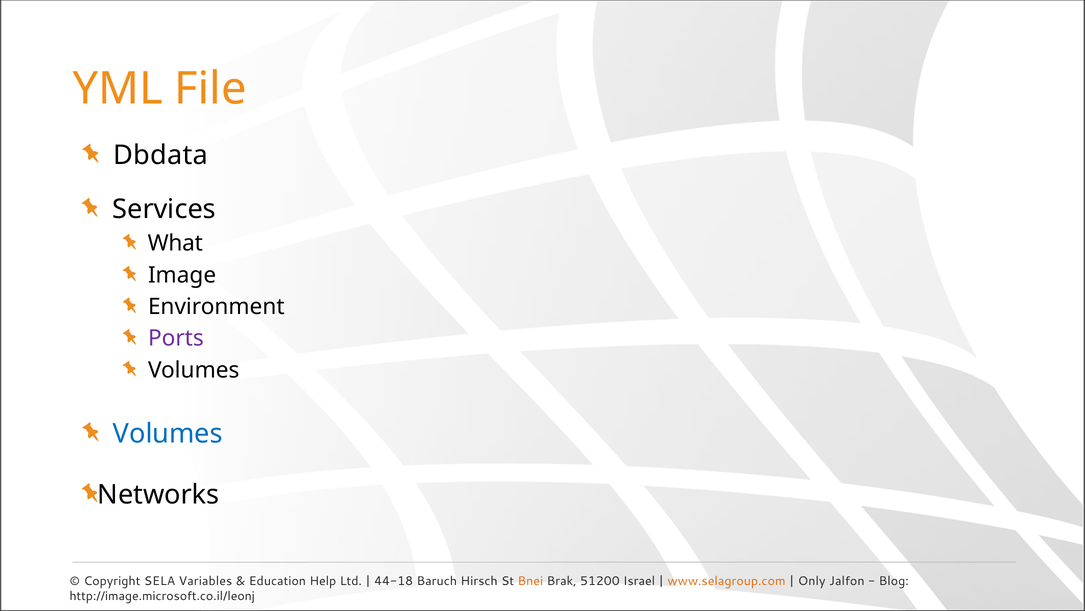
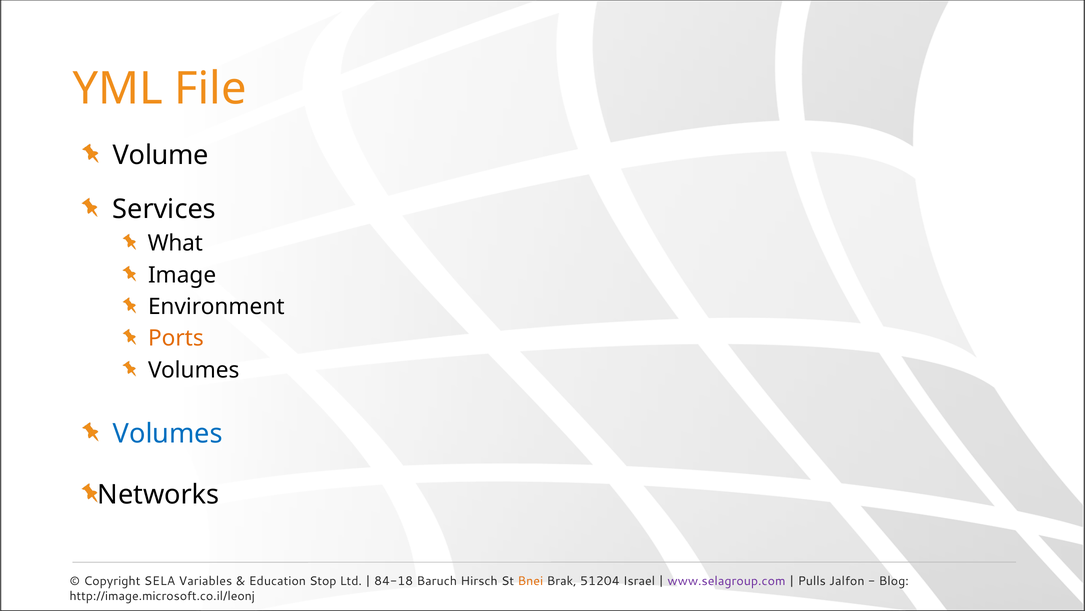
Dbdata: Dbdata -> Volume
Ports colour: purple -> orange
Help: Help -> Stop
44-18: 44-18 -> 84-18
51200: 51200 -> 51204
www.selagroup.com colour: orange -> purple
Only: Only -> Pulls
